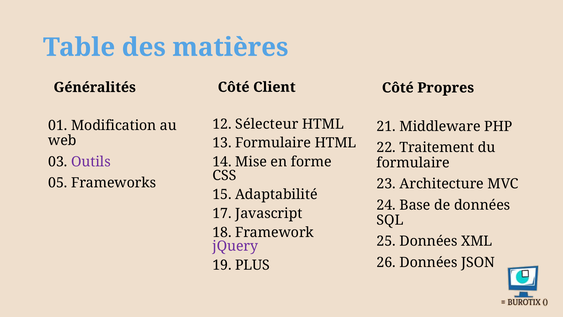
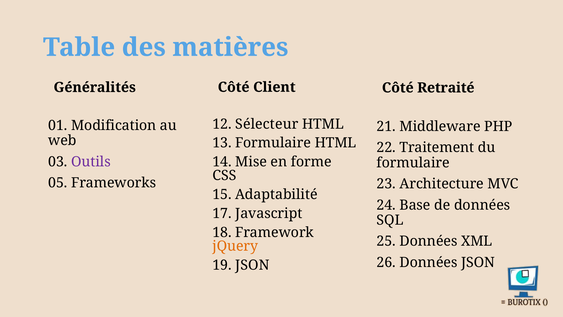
Propres: Propres -> Retraité
jQuery colour: purple -> orange
19 PLUS: PLUS -> JSON
